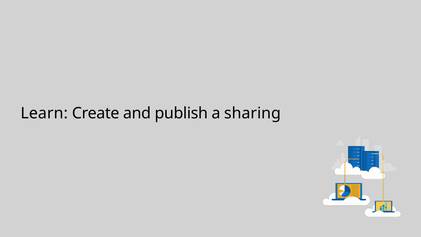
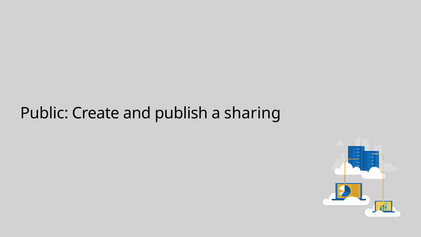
Learn: Learn -> Public
